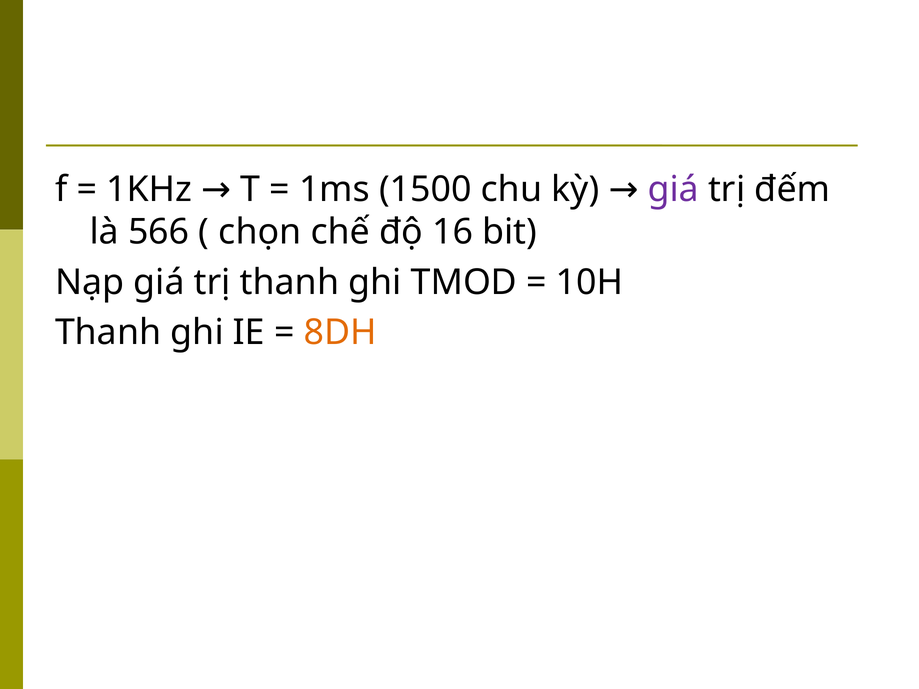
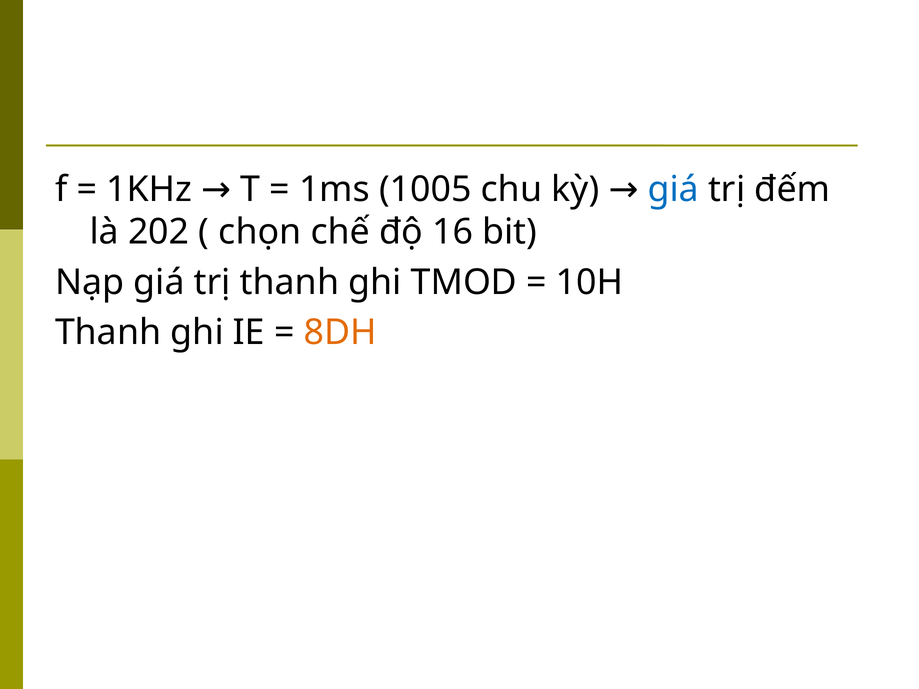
1500: 1500 -> 1005
giá at (673, 189) colour: purple -> blue
566: 566 -> 202
